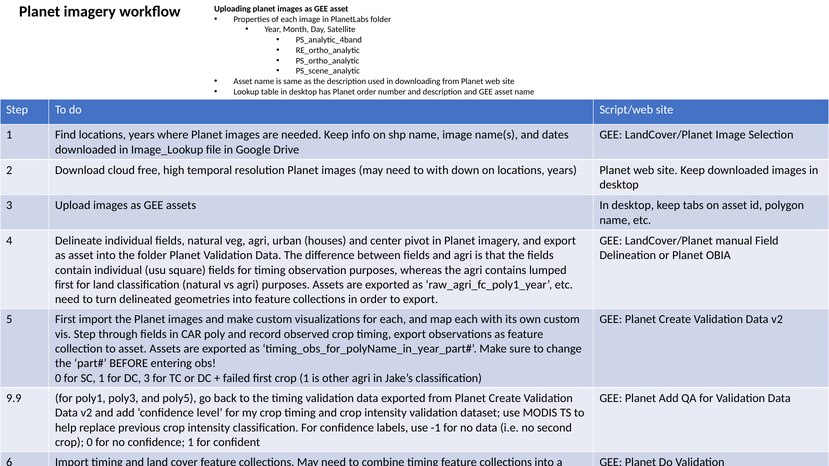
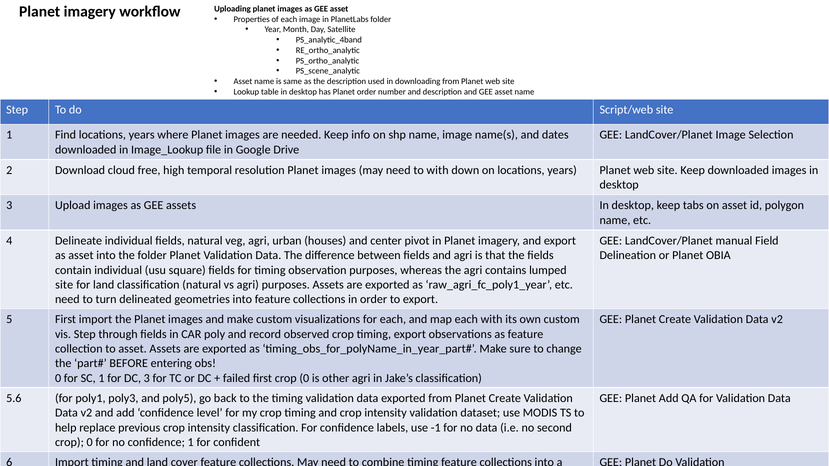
first at (64, 285): first -> site
first crop 1: 1 -> 0
9.9: 9.9 -> 5.6
